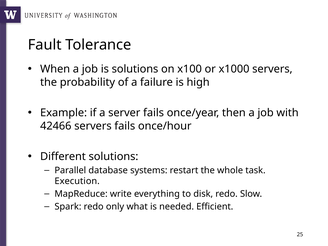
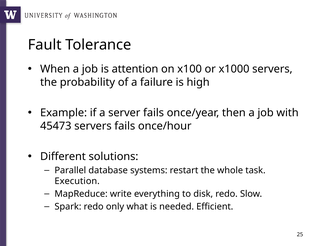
is solutions: solutions -> attention
42466: 42466 -> 45473
